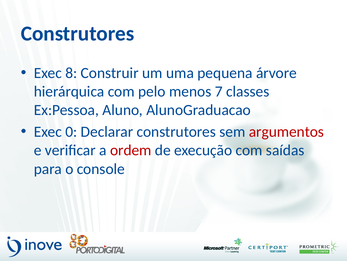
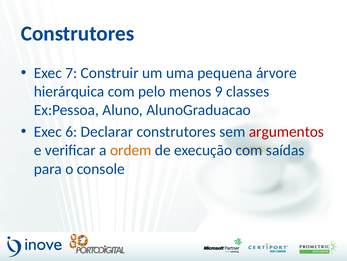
8: 8 -> 7
7: 7 -> 9
0: 0 -> 6
ordem colour: red -> orange
